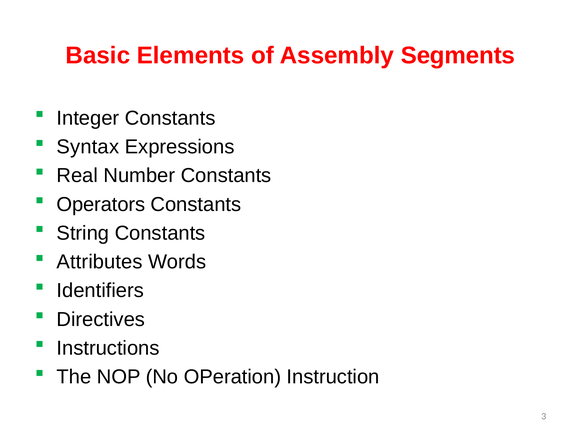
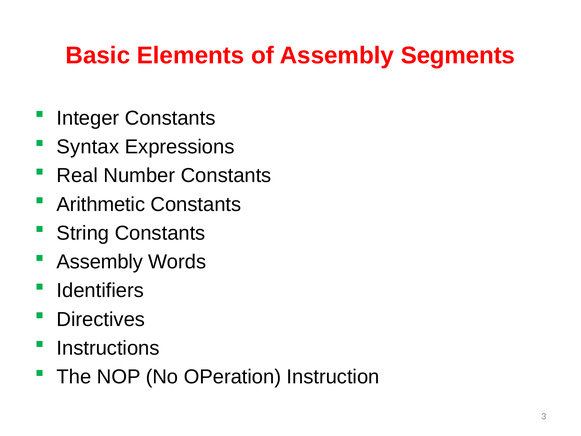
Operators: Operators -> Arithmetic
Attributes at (100, 262): Attributes -> Assembly
